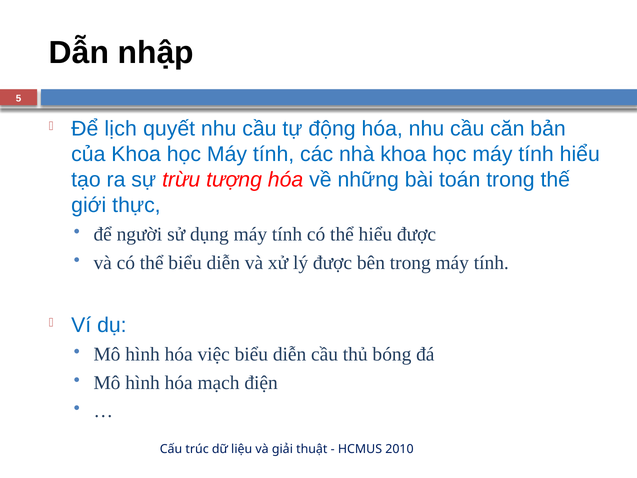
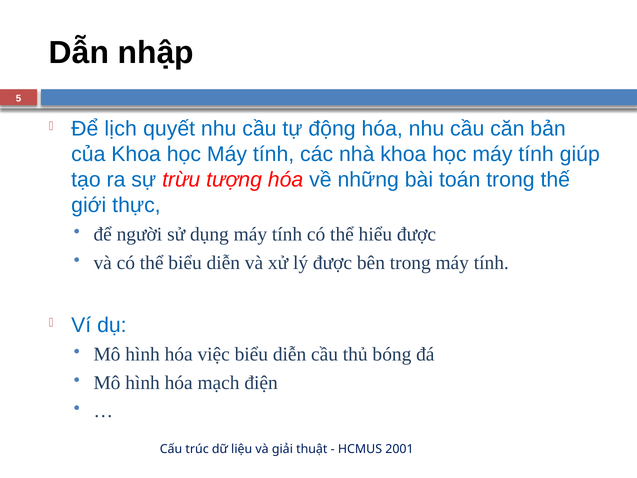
tính hiểu: hiểu -> giúp
2010: 2010 -> 2001
